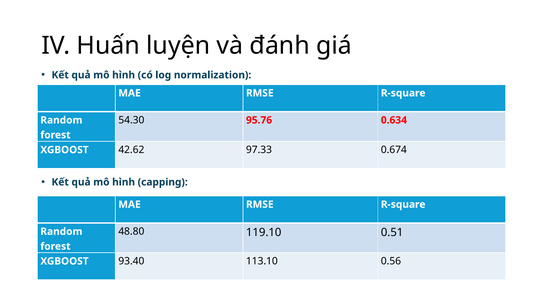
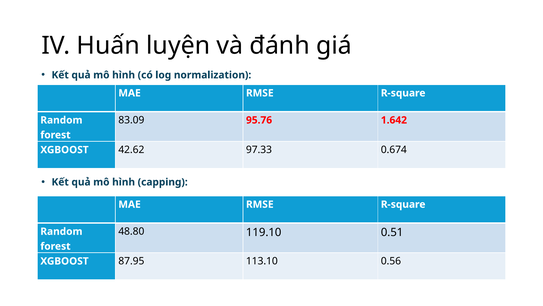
54.30: 54.30 -> 83.09
0.634: 0.634 -> 1.642
93.40: 93.40 -> 87.95
